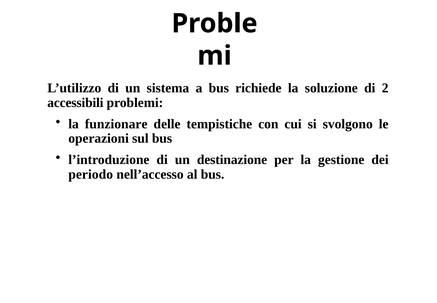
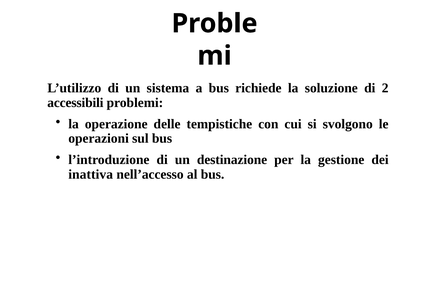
funzionare: funzionare -> operazione
periodo: periodo -> inattiva
